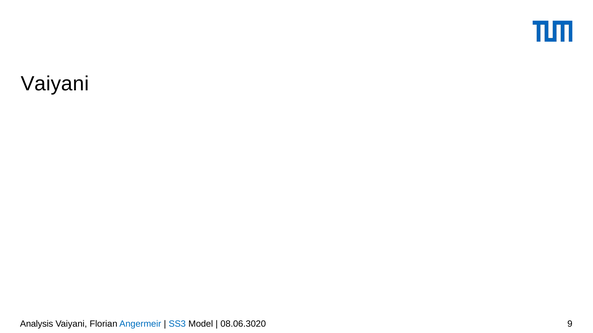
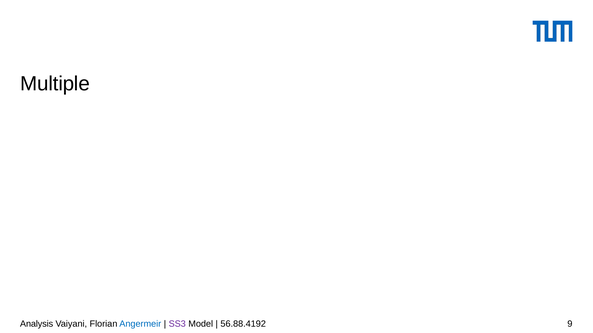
Vaiyani at (55, 84): Vaiyani -> Multiple
SS3 colour: blue -> purple
08.06.3020: 08.06.3020 -> 56.88.4192
